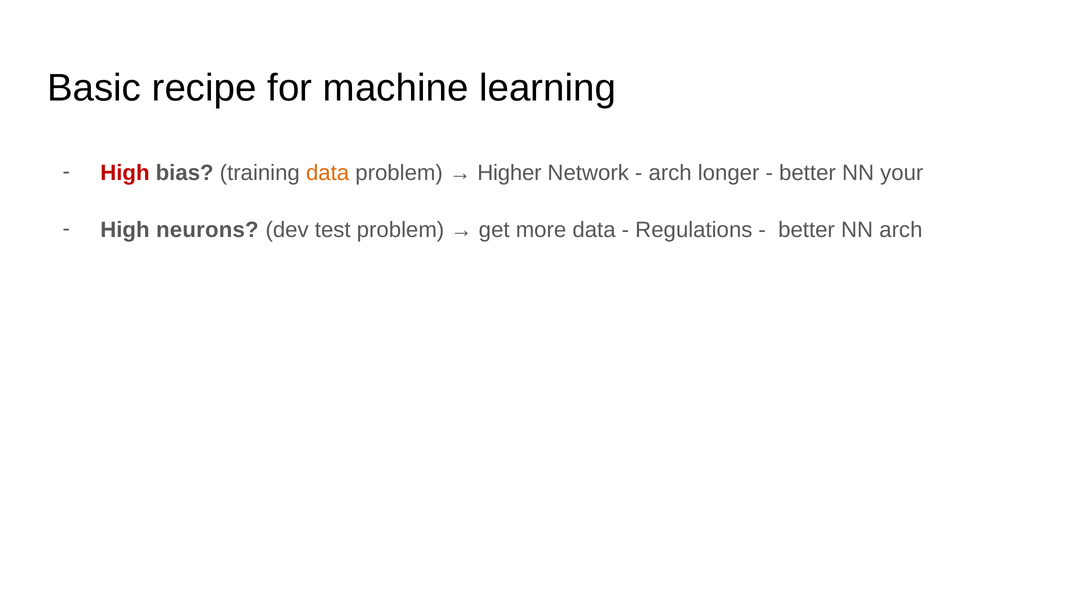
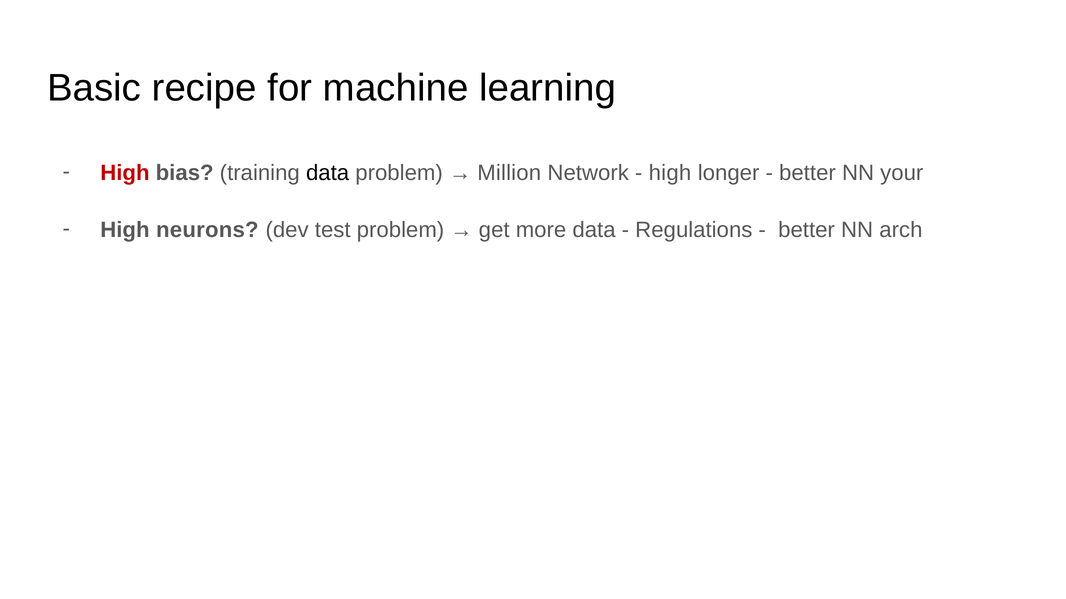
data at (328, 173) colour: orange -> black
Higher: Higher -> Million
arch at (670, 173): arch -> high
